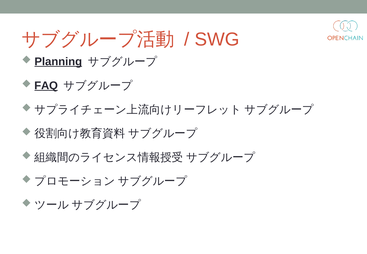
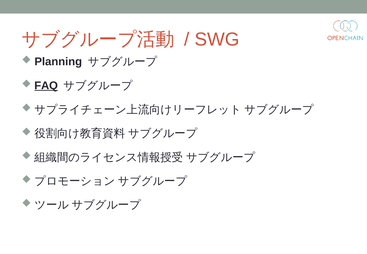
Planning underline: present -> none
